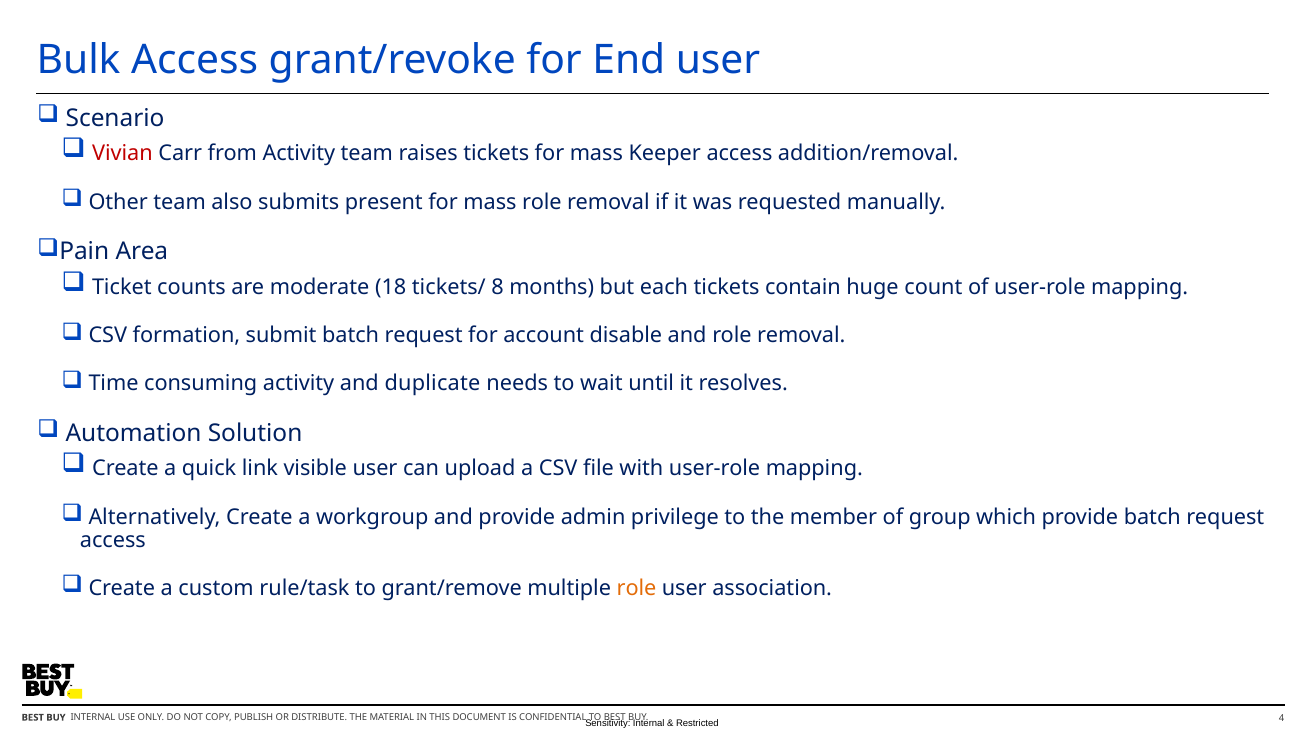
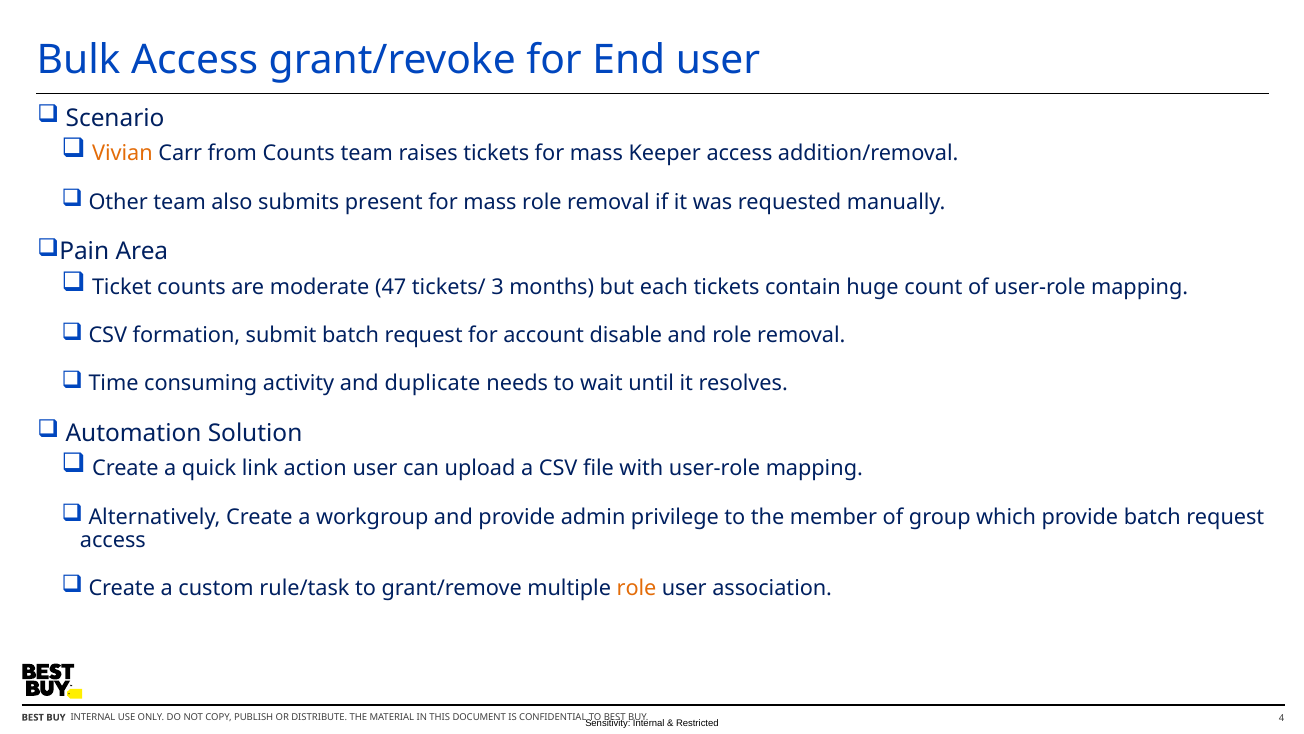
Vivian colour: red -> orange
from Activity: Activity -> Counts
18: 18 -> 47
8: 8 -> 3
visible: visible -> action
